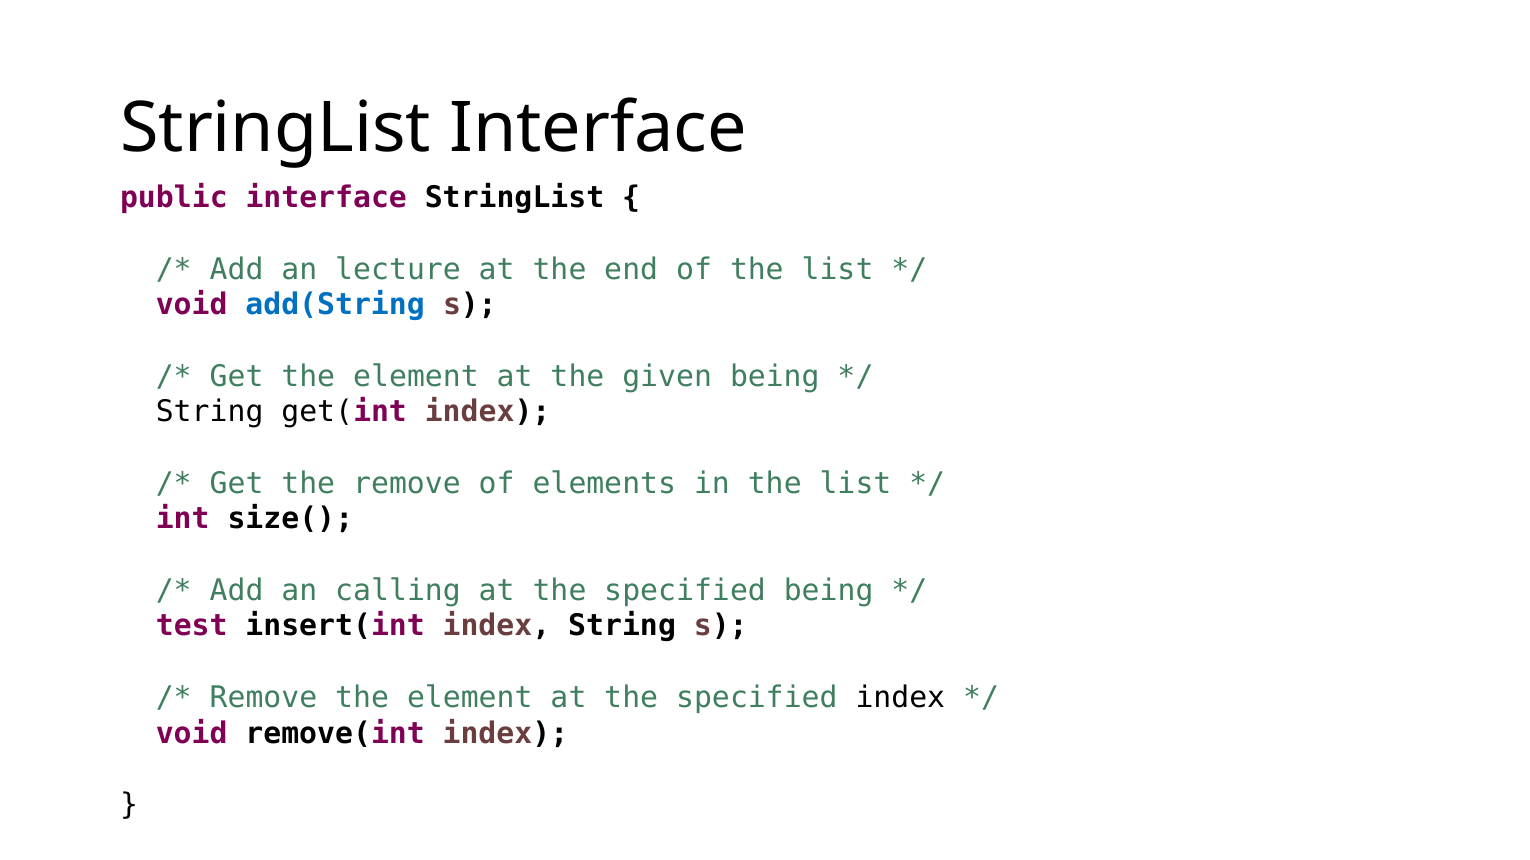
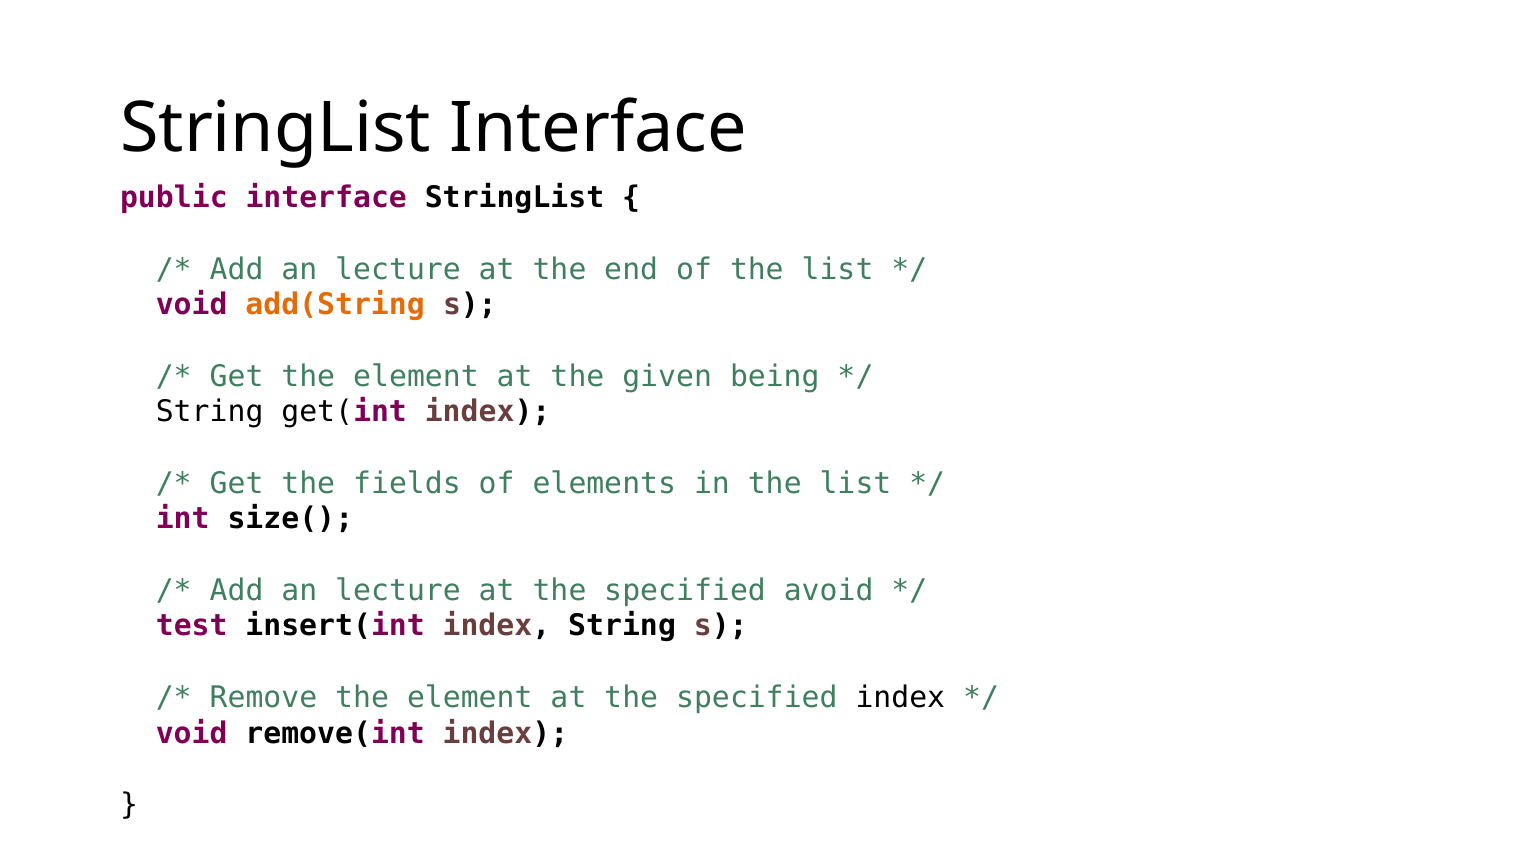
add(String colour: blue -> orange
the remove: remove -> fields
calling at (398, 591): calling -> lecture
specified being: being -> avoid
